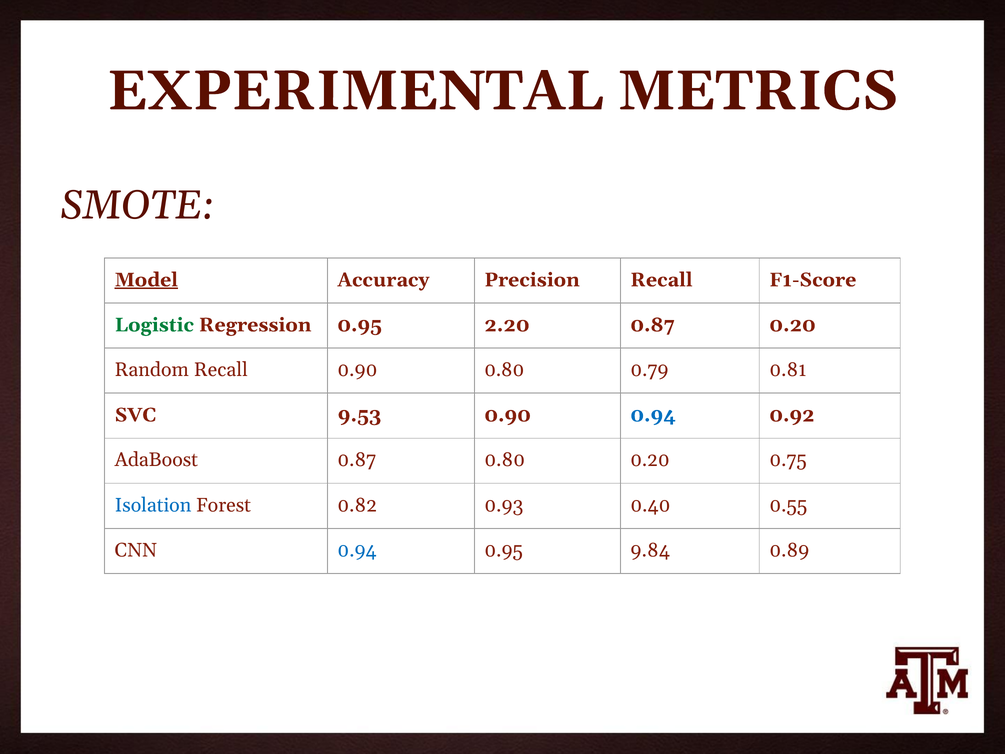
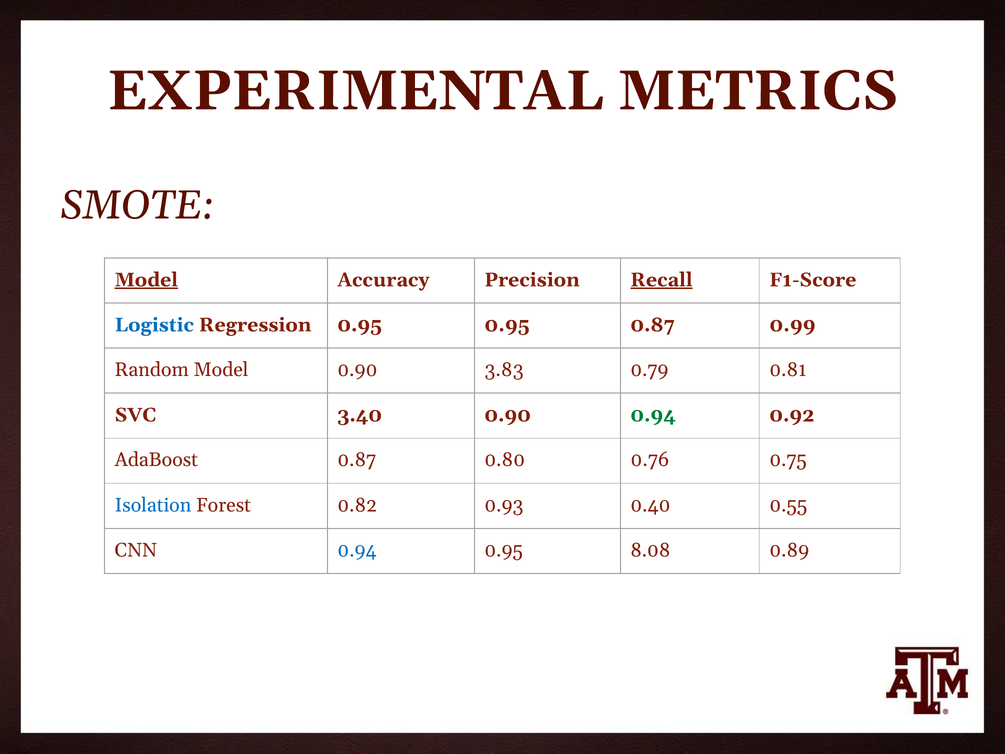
Recall at (661, 280) underline: none -> present
Logistic colour: green -> blue
0.95 2.20: 2.20 -> 0.95
0.87 0.20: 0.20 -> 0.99
Random Recall: Recall -> Model
0.90 0.80: 0.80 -> 3.83
9.53: 9.53 -> 3.40
0.94 at (653, 415) colour: blue -> green
0.80 0.20: 0.20 -> 0.76
9.84: 9.84 -> 8.08
